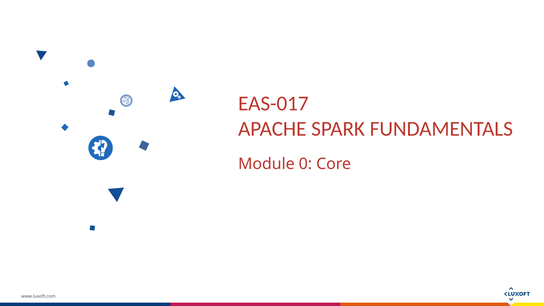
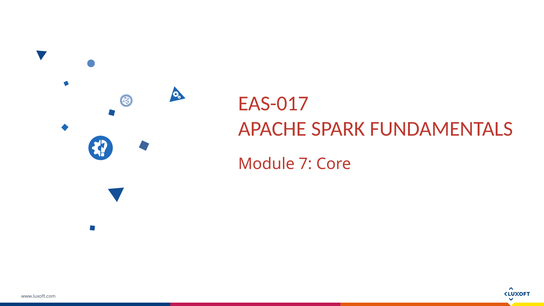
0: 0 -> 7
